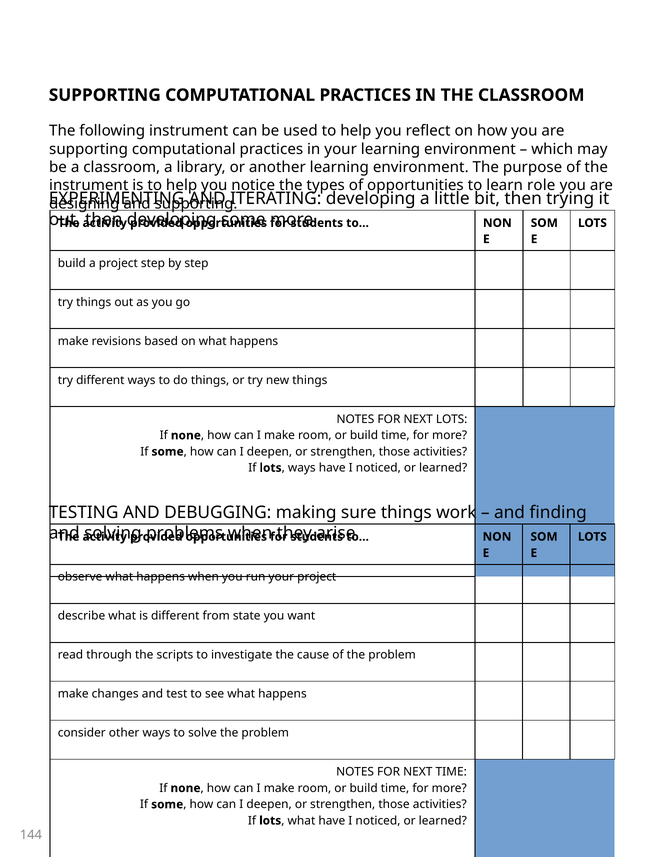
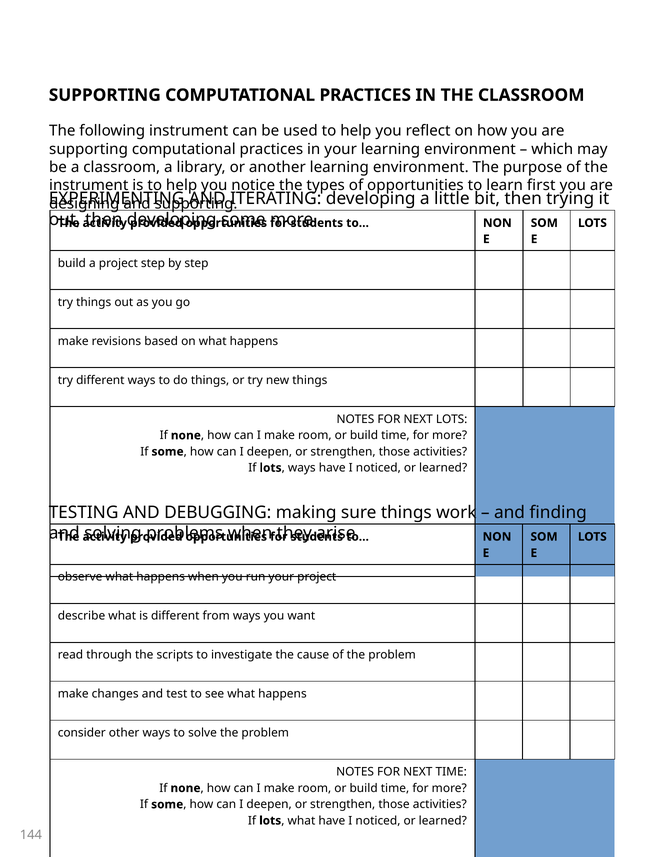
role: role -> first
from state: state -> ways
